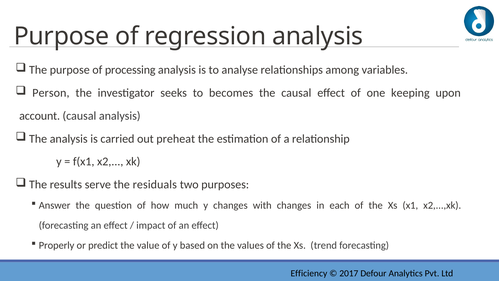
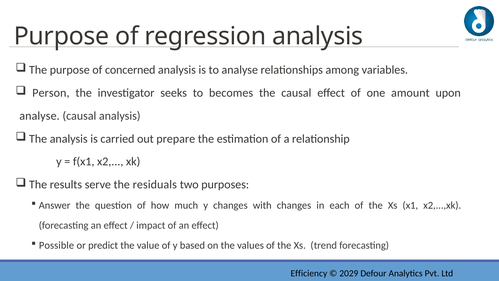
processing: processing -> concerned
keeping: keeping -> amount
account at (40, 116): account -> analyse
preheat: preheat -> prepare
Properly: Properly -> Possible
2017: 2017 -> 2029
